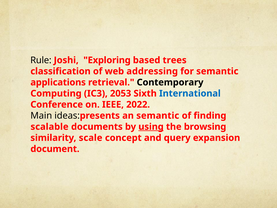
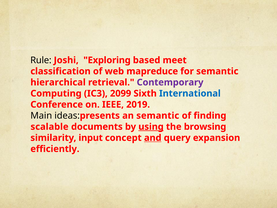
trees: trees -> meet
addressing: addressing -> mapreduce
applications: applications -> hierarchical
Contemporary colour: black -> purple
2053: 2053 -> 2099
2022: 2022 -> 2019
scale: scale -> input
and underline: none -> present
document: document -> efficiently
